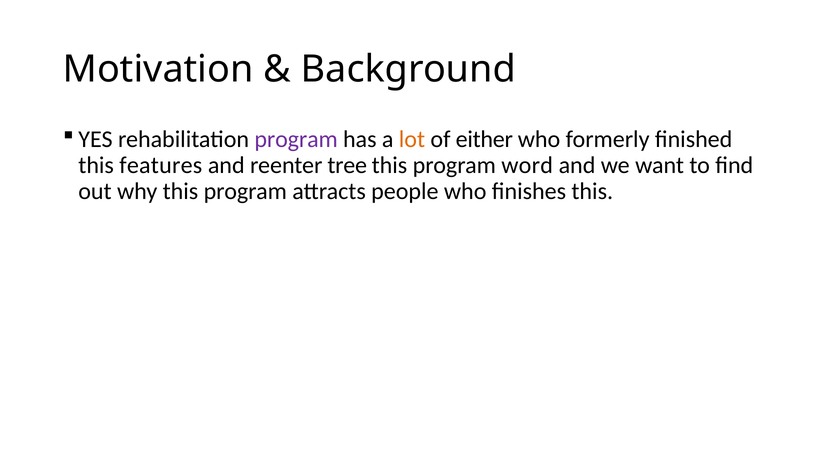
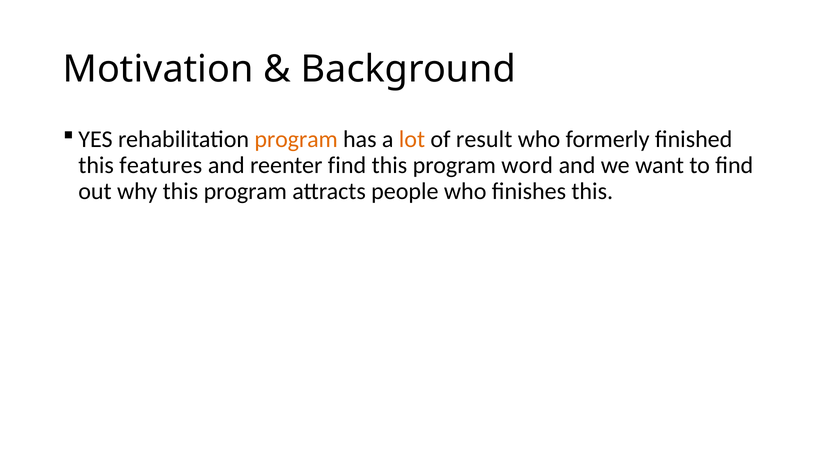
program at (296, 139) colour: purple -> orange
either: either -> result
reenter tree: tree -> find
